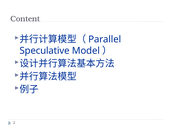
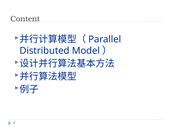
Speculative: Speculative -> Distributed
